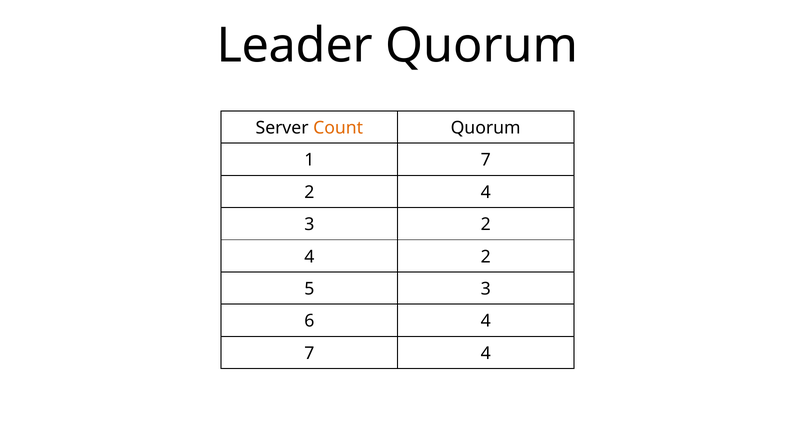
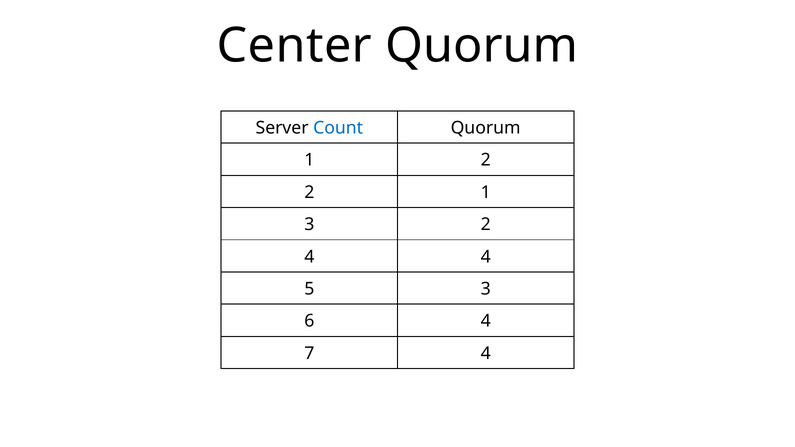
Leader: Leader -> Center
Count colour: orange -> blue
1 7: 7 -> 2
4 at (486, 192): 4 -> 1
4 2: 2 -> 4
